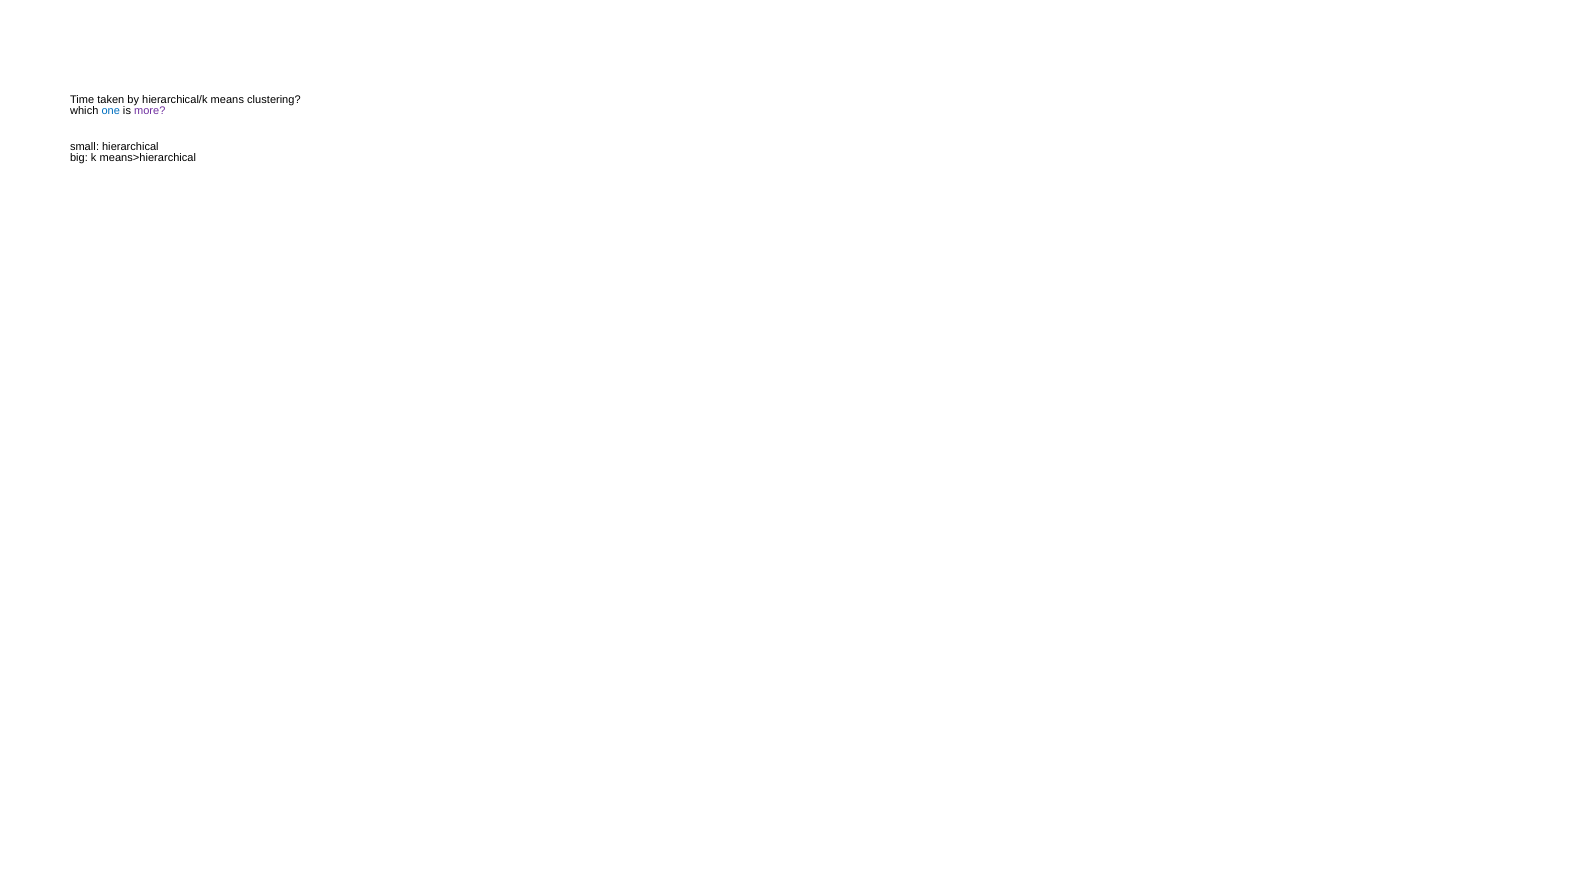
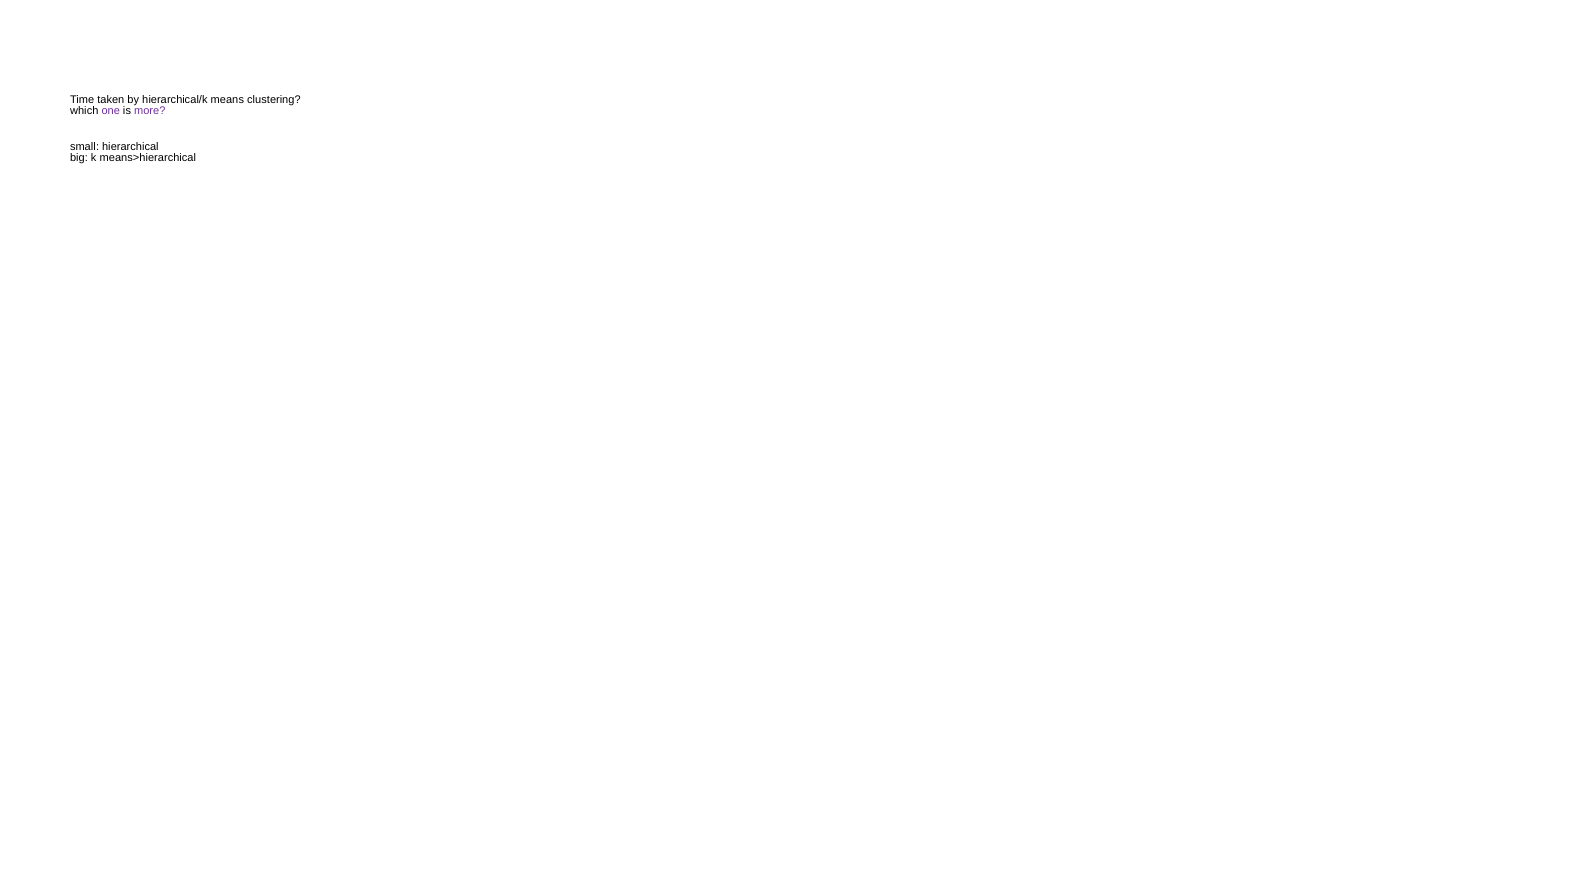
one colour: blue -> purple
